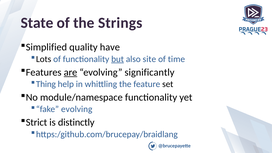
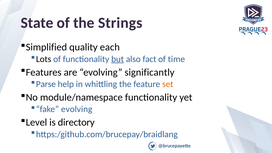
have: have -> each
site: site -> fact
are underline: present -> none
Thing: Thing -> Parse
set colour: black -> orange
Strict: Strict -> Level
distinctly: distinctly -> directory
